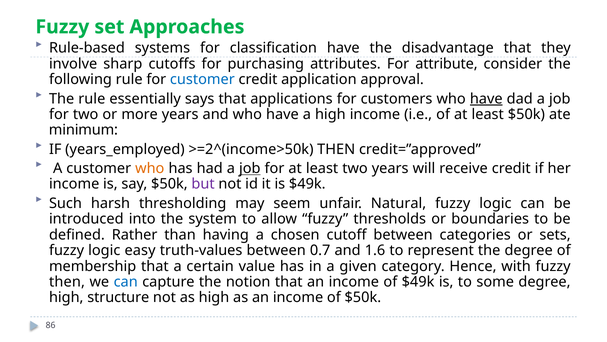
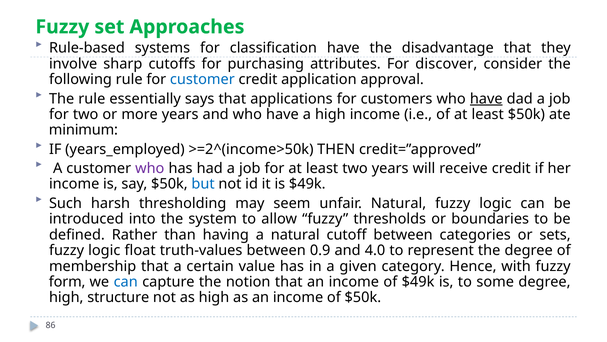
attribute: attribute -> discover
who at (150, 168) colour: orange -> purple
job at (250, 168) underline: present -> none
but colour: purple -> blue
a chosen: chosen -> natural
easy: easy -> float
0.7: 0.7 -> 0.9
1.6: 1.6 -> 4.0
then at (67, 281): then -> form
